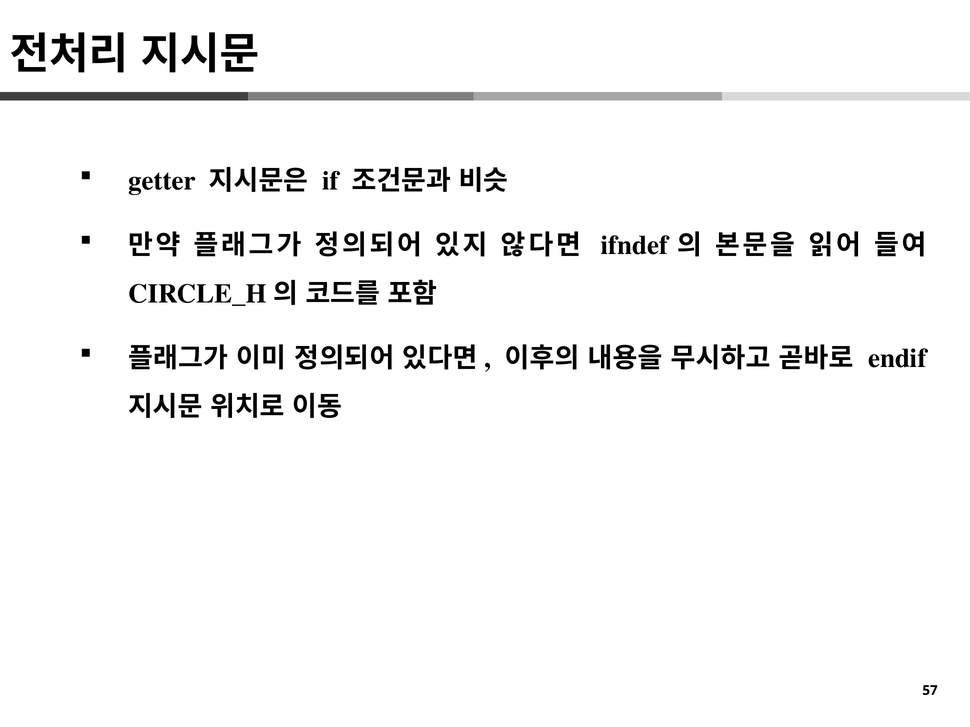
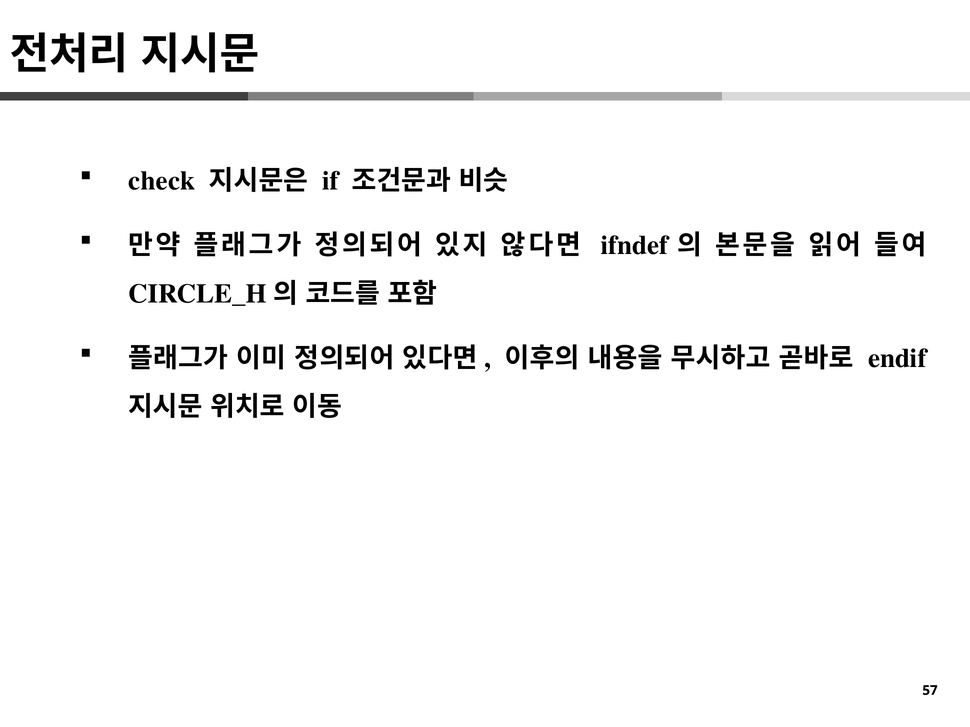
getter: getter -> check
